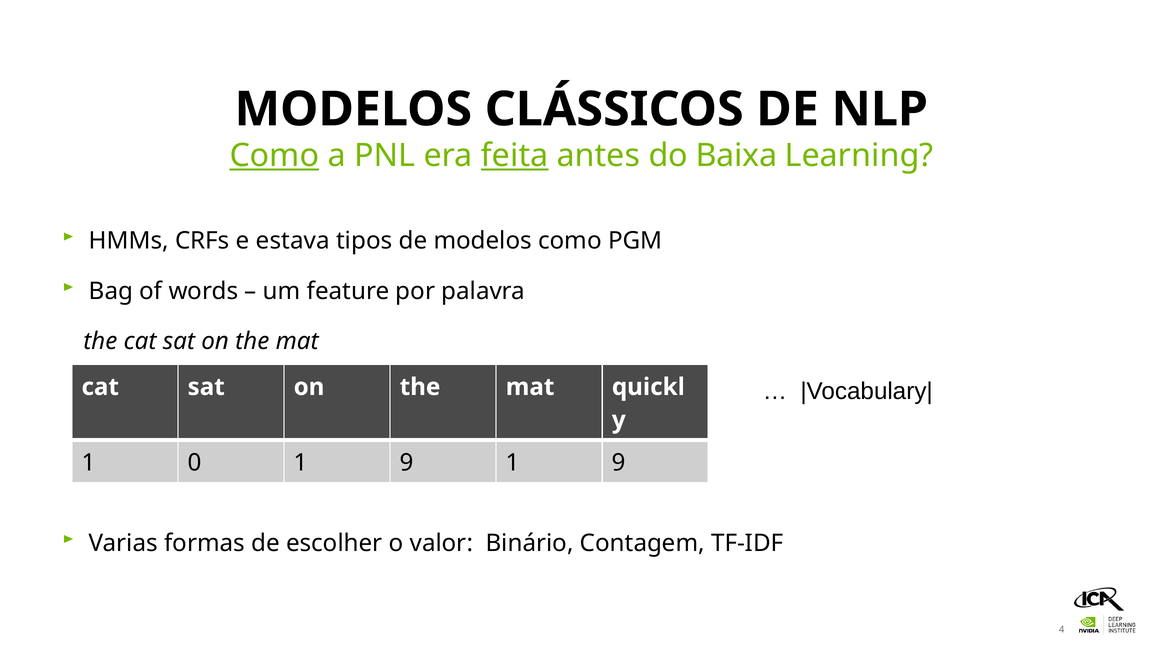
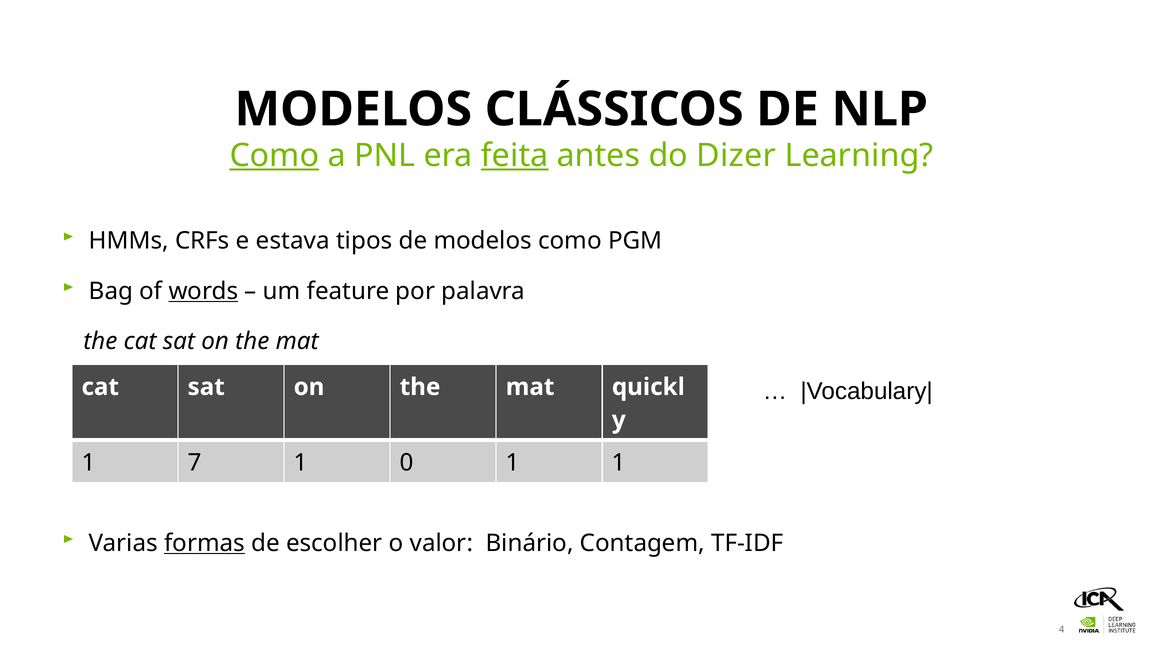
Baixa: Baixa -> Dizer
words underline: none -> present
0: 0 -> 7
9 at (407, 463): 9 -> 0
9 at (619, 463): 9 -> 1
formas underline: none -> present
